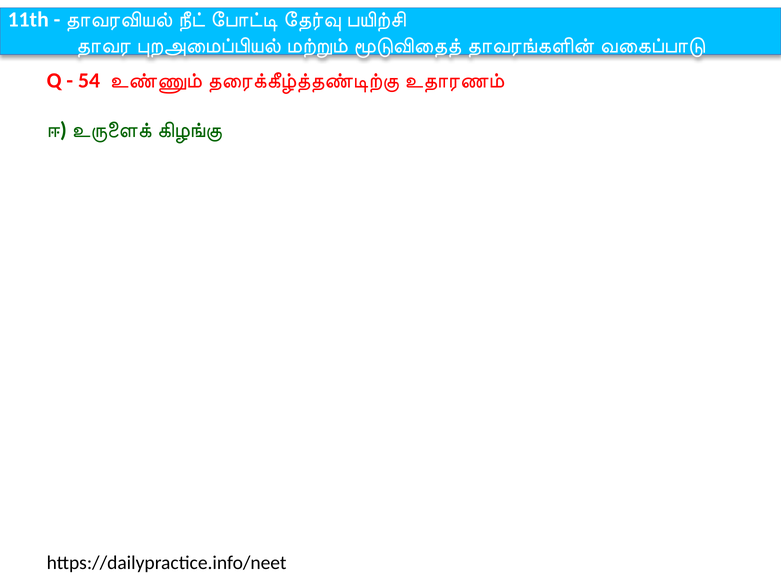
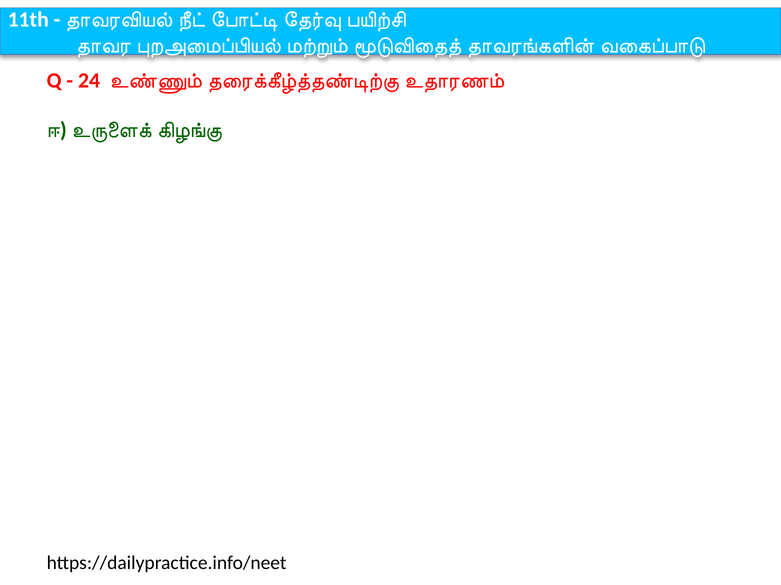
54: 54 -> 24
